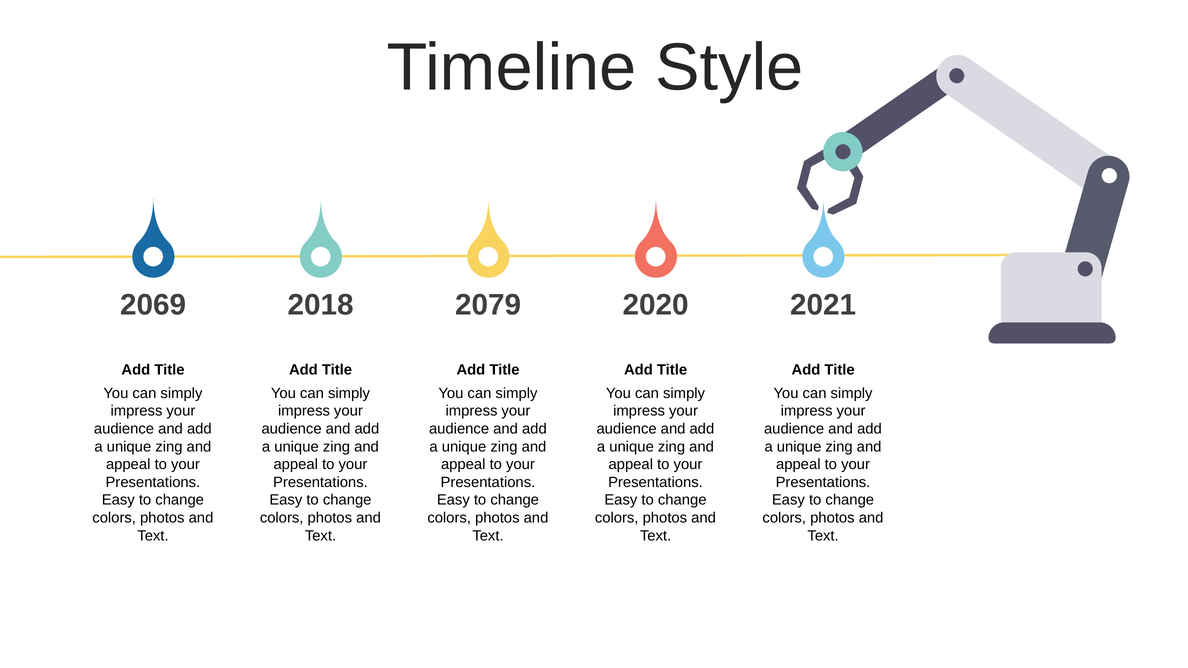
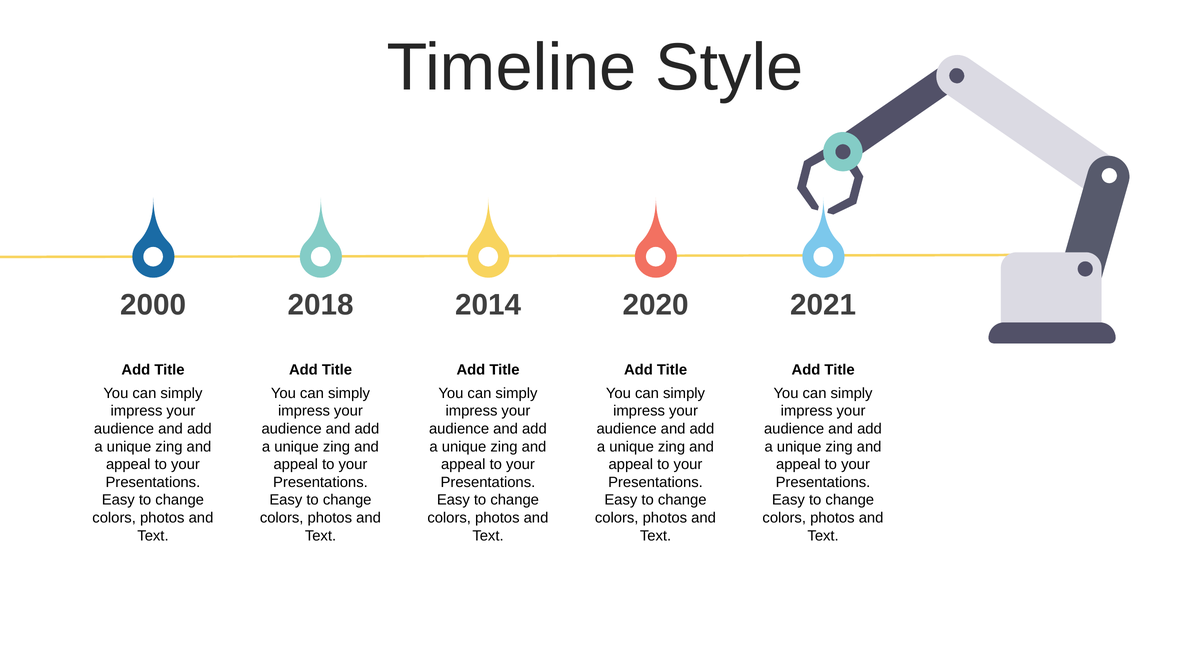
2069: 2069 -> 2000
2079: 2079 -> 2014
